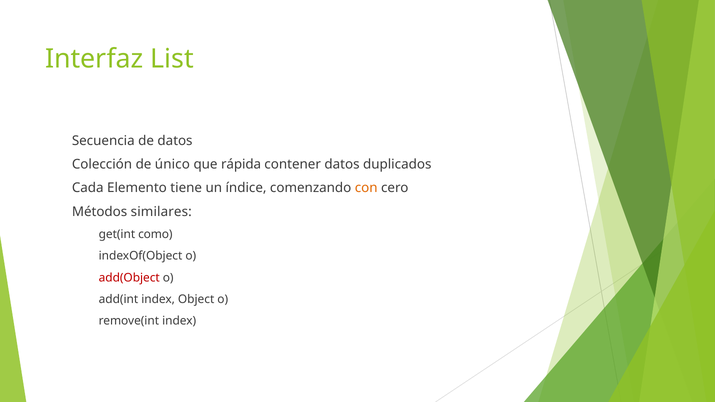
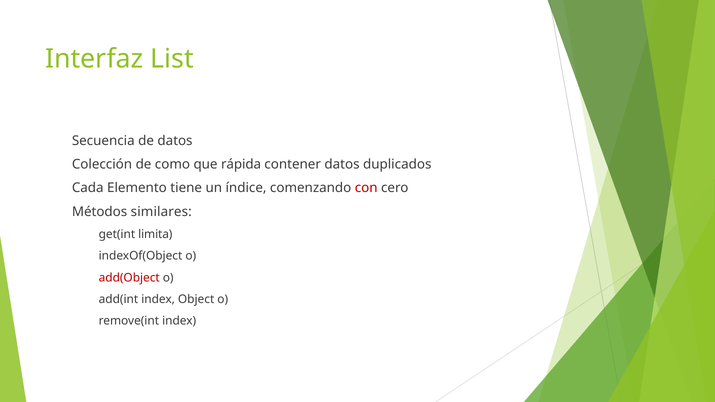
único: único -> como
con colour: orange -> red
como: como -> limita
